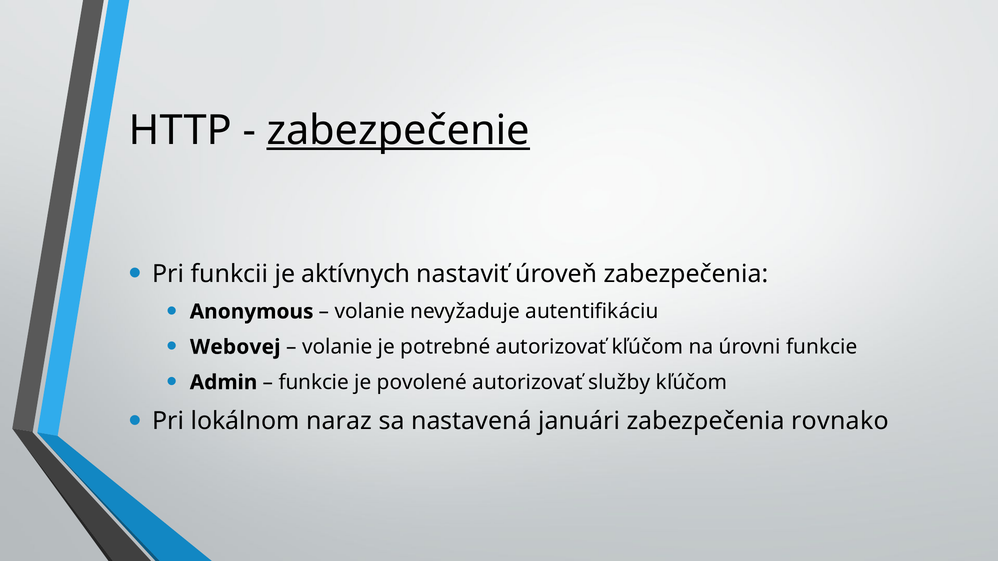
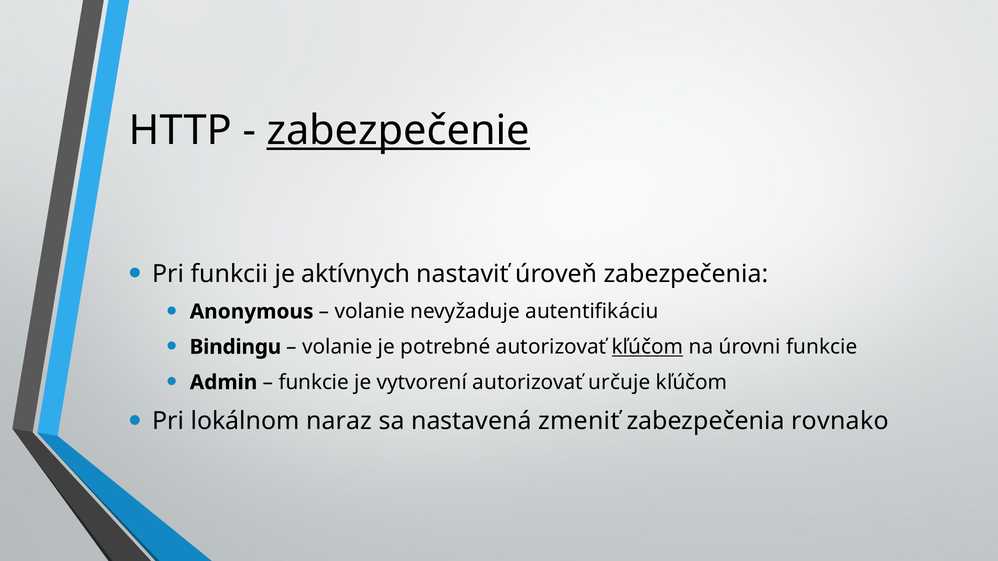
Webovej: Webovej -> Bindingu
kľúčom at (647, 347) underline: none -> present
povolené: povolené -> vytvorení
služby: služby -> určuje
januári: januári -> zmeniť
